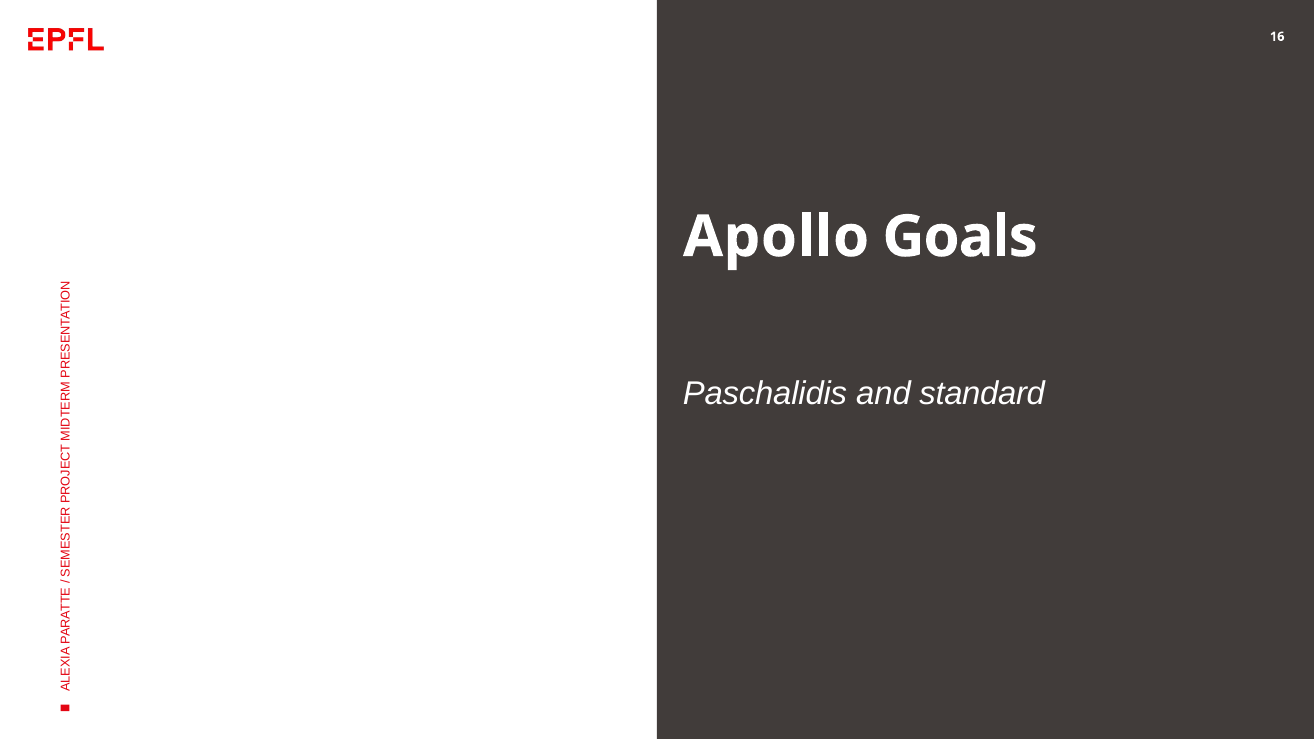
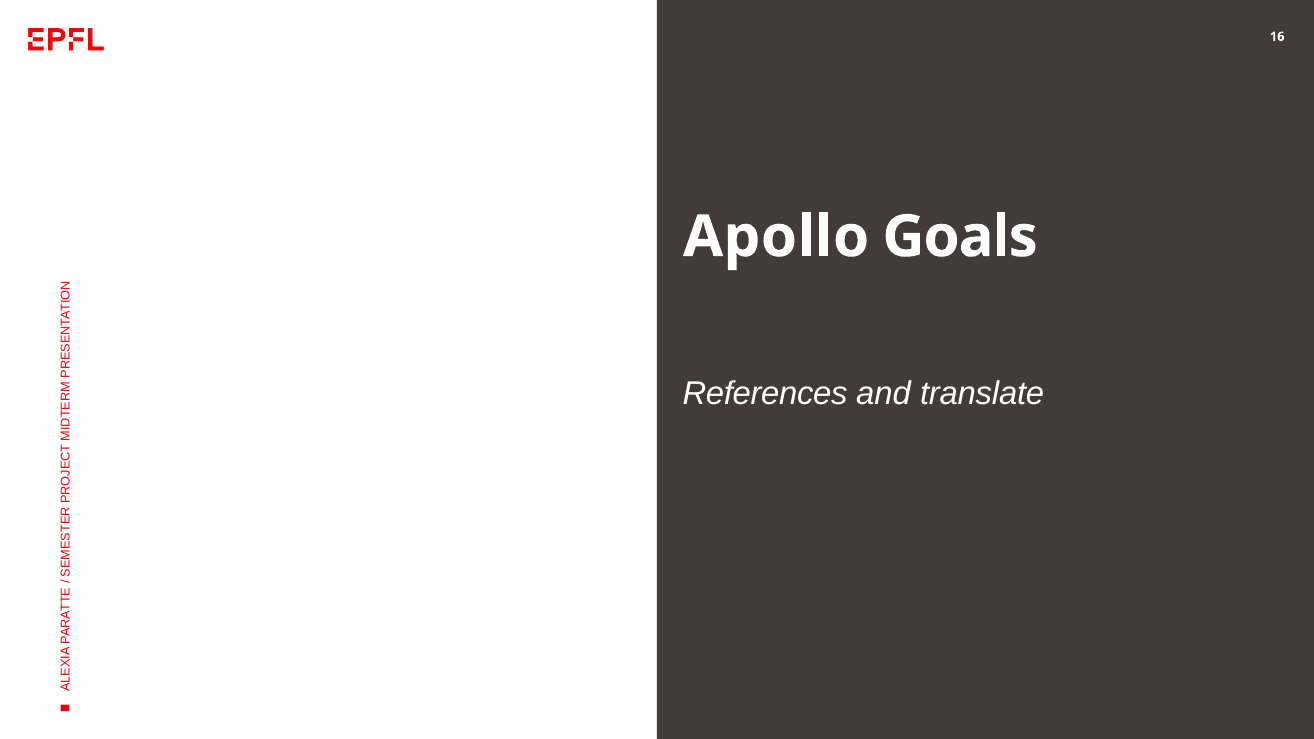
Paschalidis: Paschalidis -> References
standard: standard -> translate
